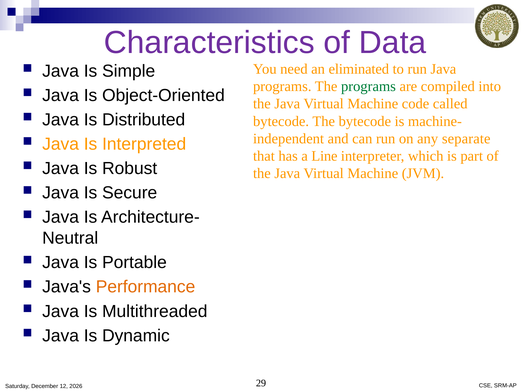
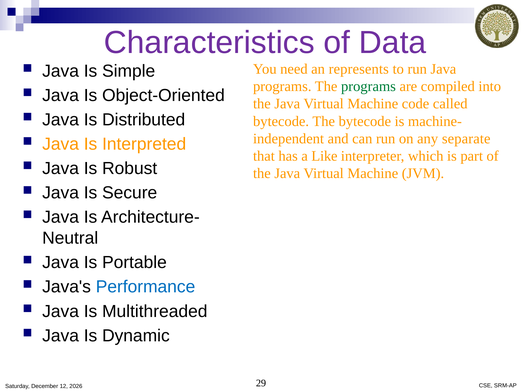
eliminated: eliminated -> represents
Line: Line -> Like
Performance colour: orange -> blue
